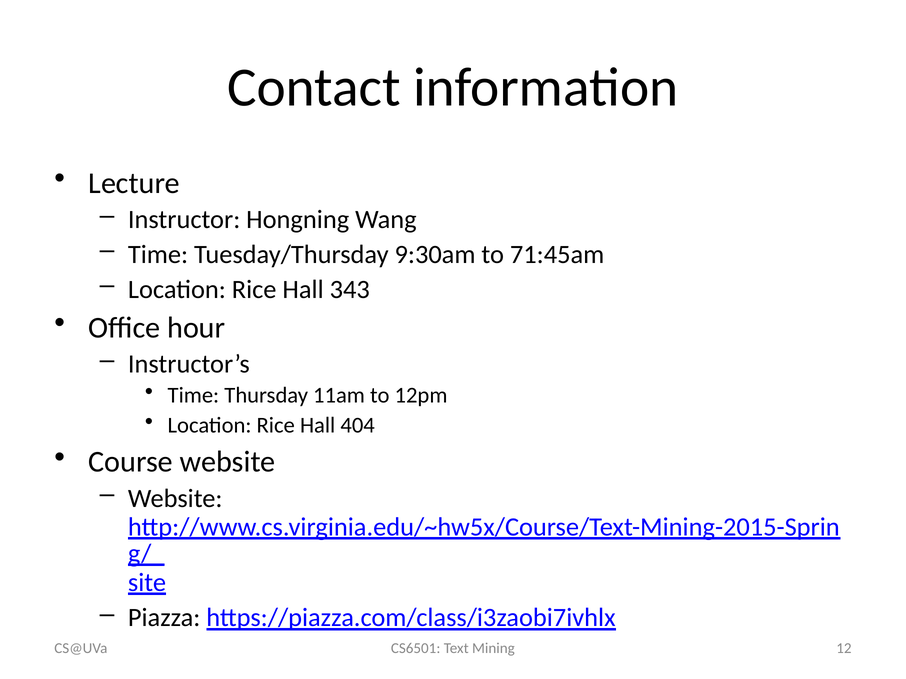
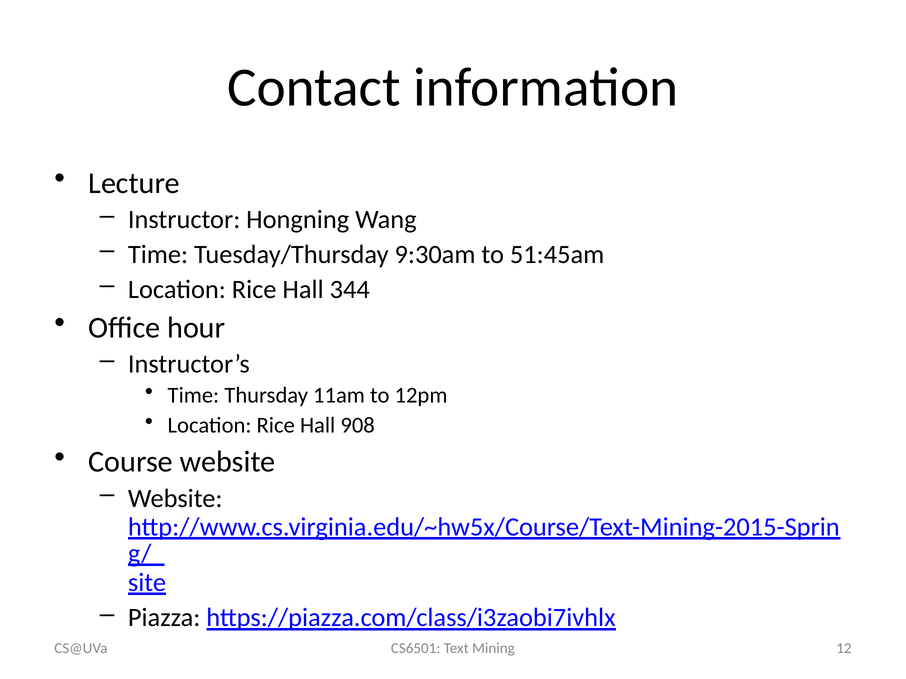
71:45am: 71:45am -> 51:45am
343: 343 -> 344
404: 404 -> 908
